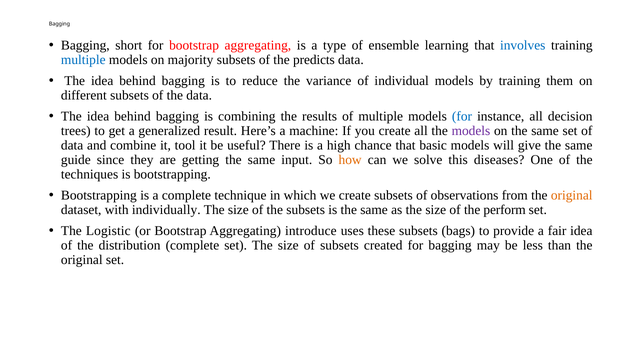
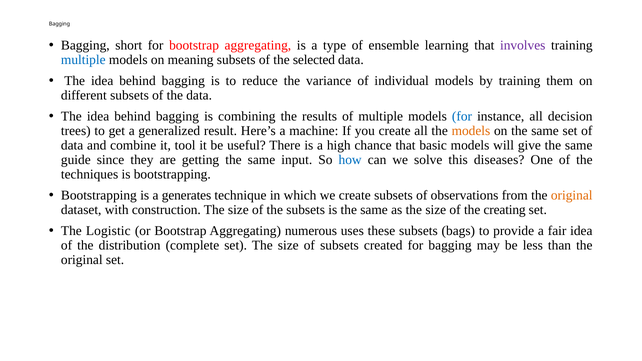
involves colour: blue -> purple
majority: majority -> meaning
predicts: predicts -> selected
models at (471, 131) colour: purple -> orange
how colour: orange -> blue
a complete: complete -> generates
individually: individually -> construction
perform: perform -> creating
introduce: introduce -> numerous
